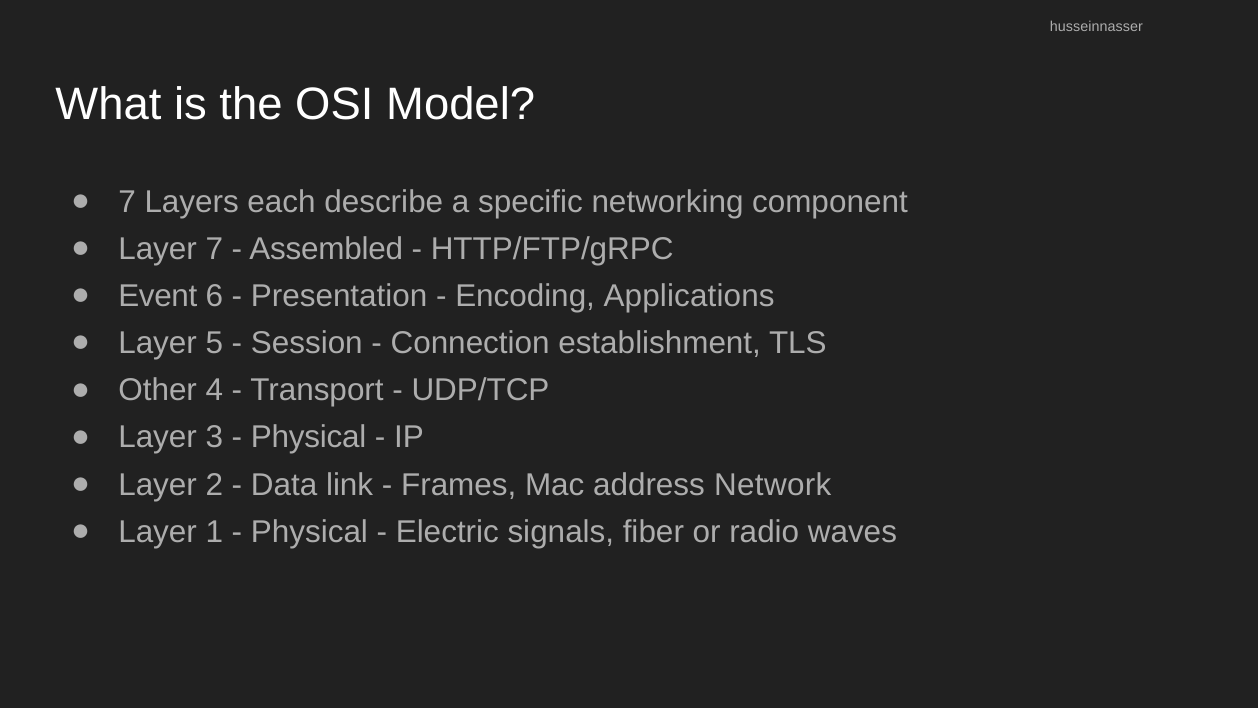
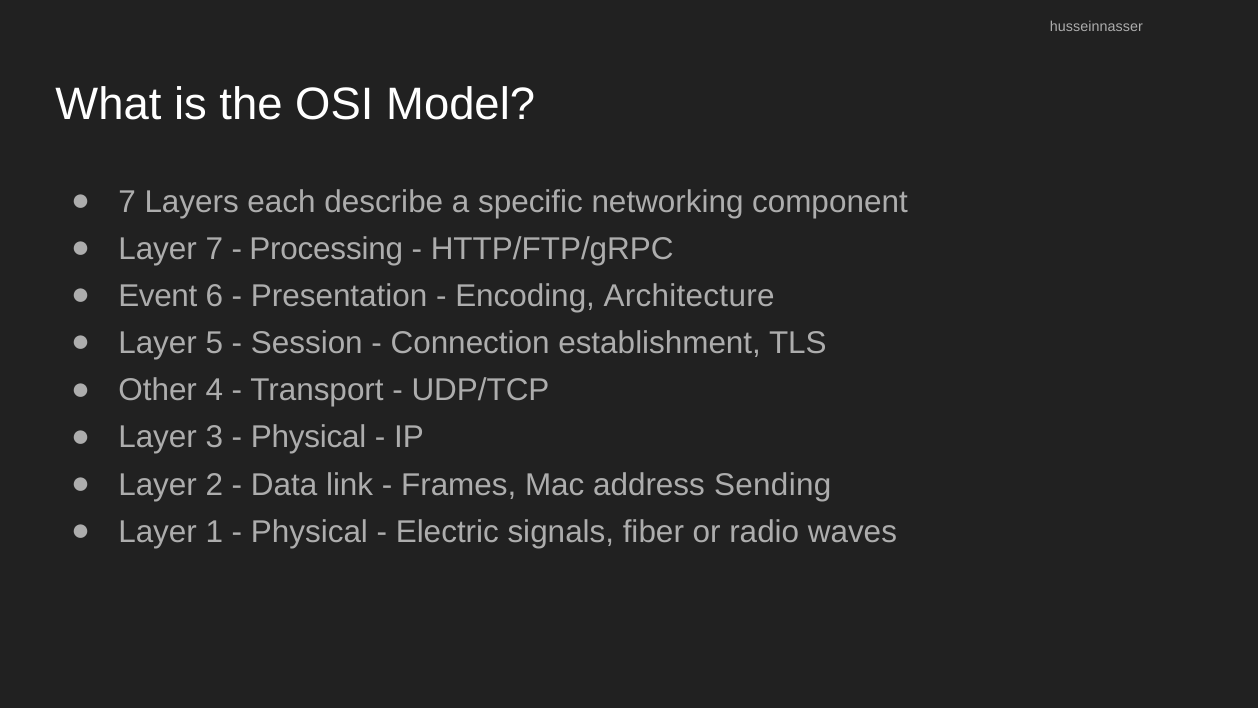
Assembled: Assembled -> Processing
Applications: Applications -> Architecture
Network: Network -> Sending
